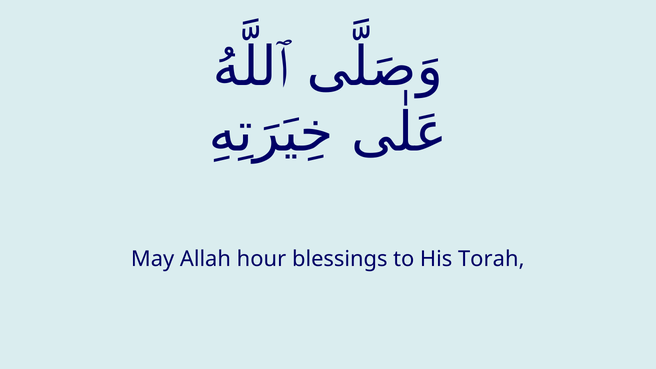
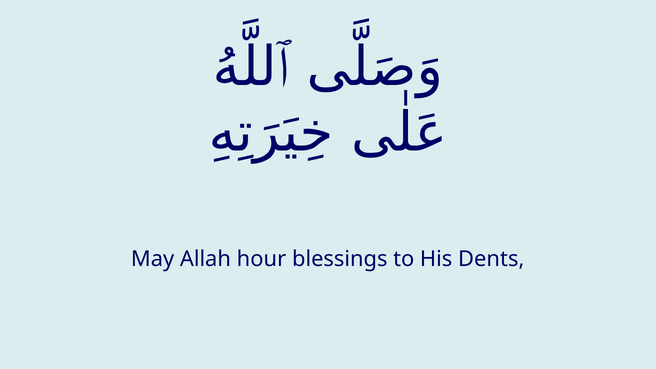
Torah: Torah -> Dents
